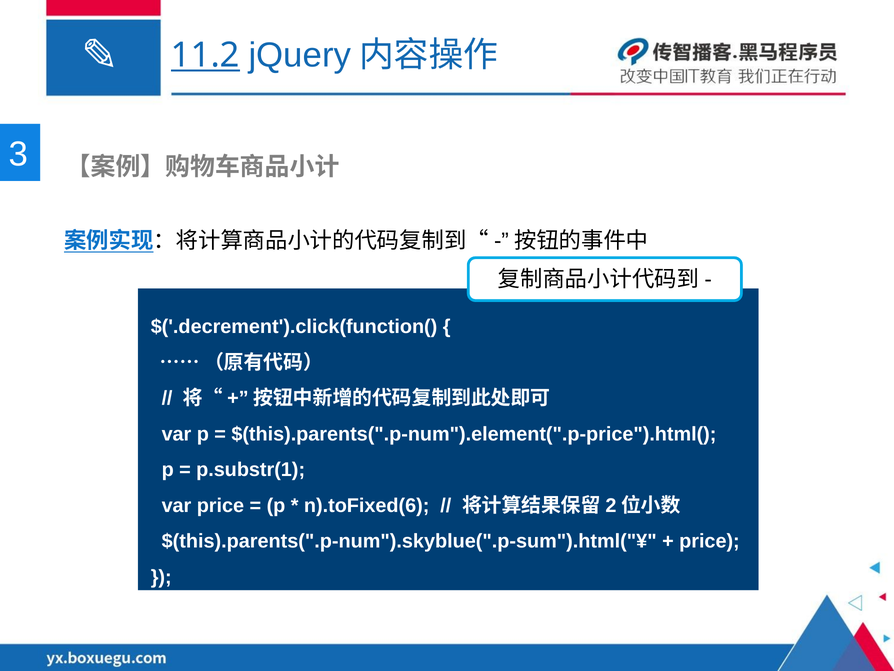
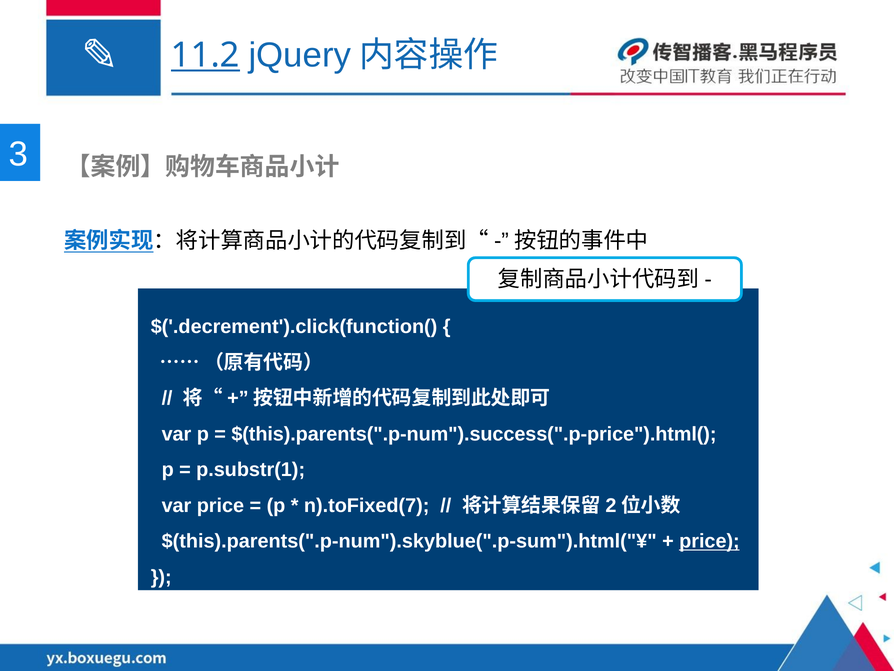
$(this).parents(".p-num").element(".p-price").html(: $(this).parents(".p-num").element(".p-price").html( -> $(this).parents(".p-num").success(".p-price").html(
n).toFixed(6: n).toFixed(6 -> n).toFixed(7
price at (709, 541) underline: none -> present
